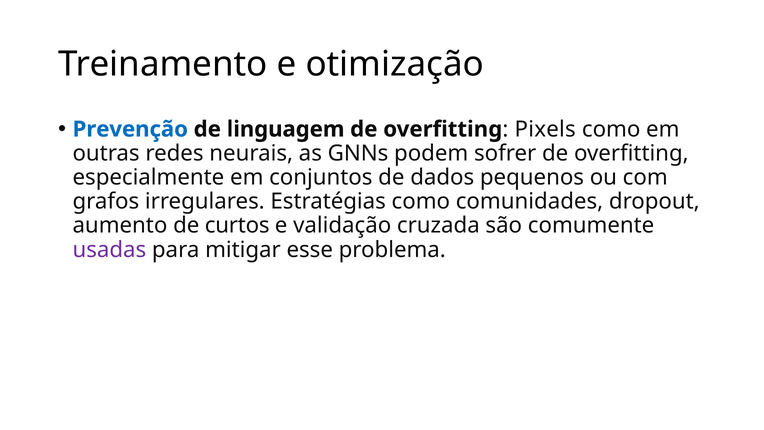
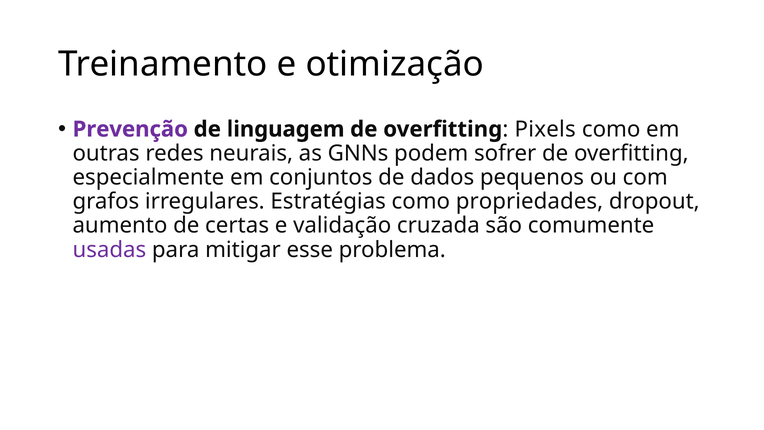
Prevenção colour: blue -> purple
comunidades: comunidades -> propriedades
curtos: curtos -> certas
